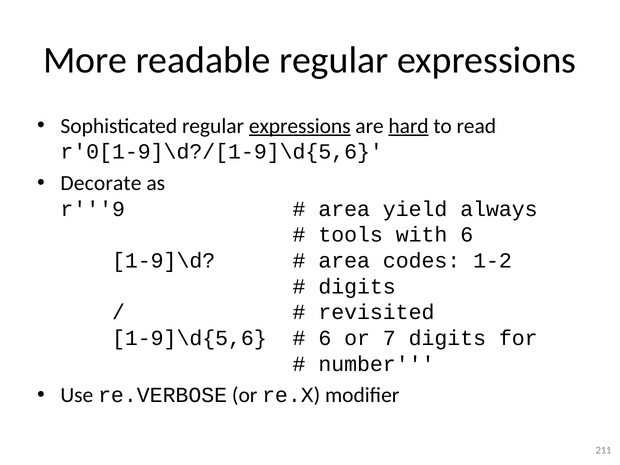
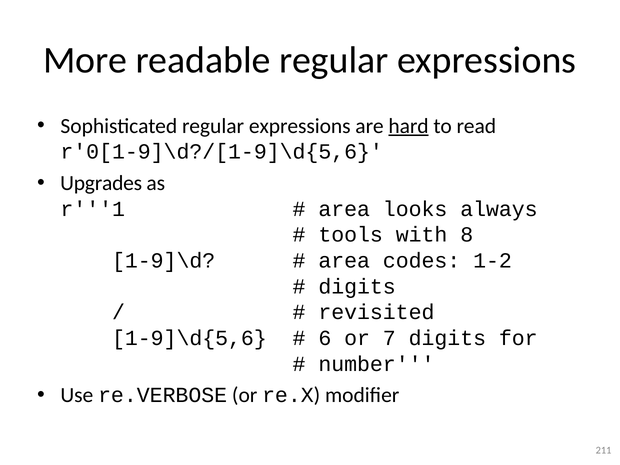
expressions at (300, 126) underline: present -> none
Decorate: Decorate -> Upgrades
r'''9: r'''9 -> r'''1
yield: yield -> looks
with 6: 6 -> 8
